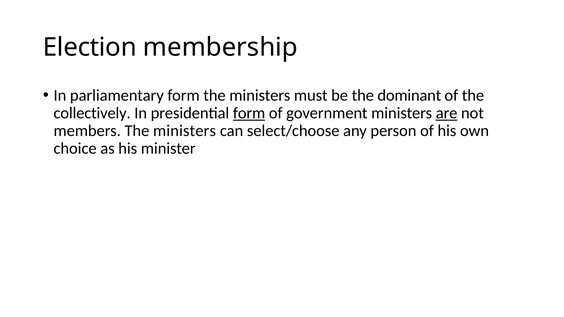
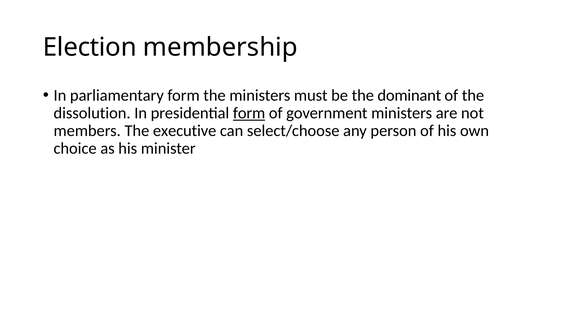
collectively: collectively -> dissolution
are underline: present -> none
members The ministers: ministers -> executive
